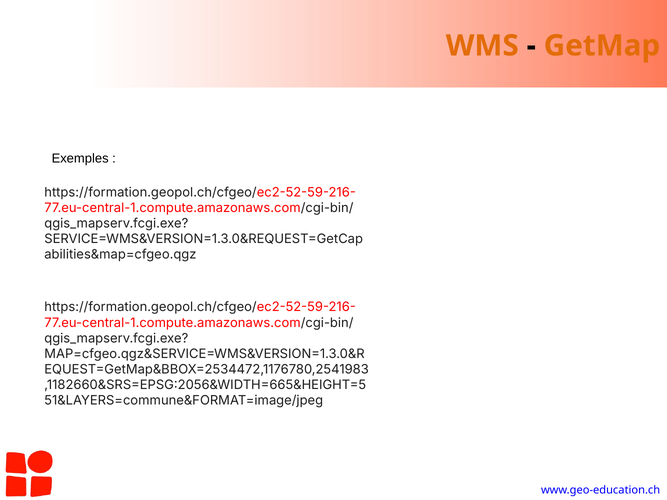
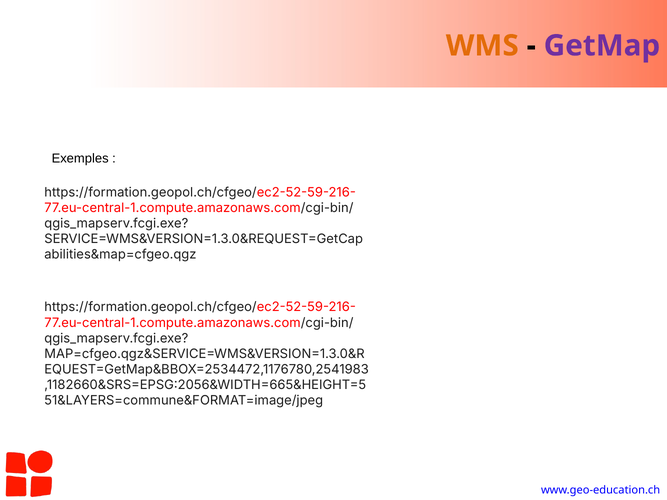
GetMap colour: orange -> purple
